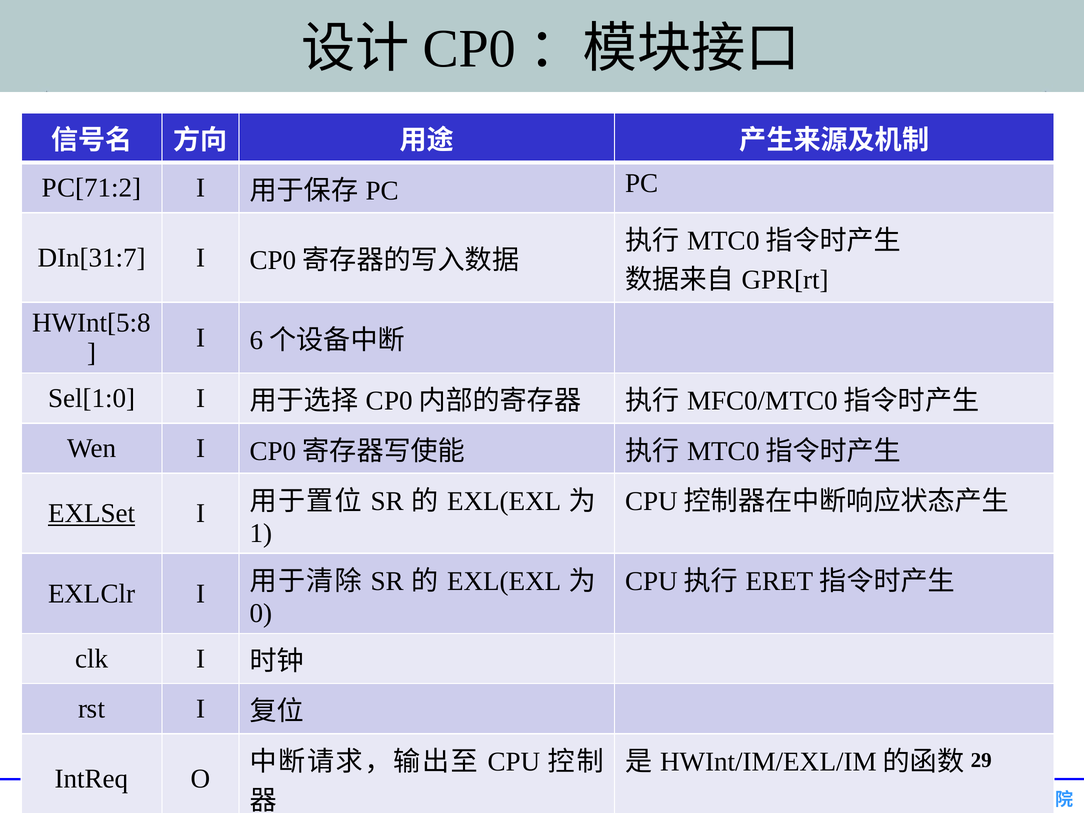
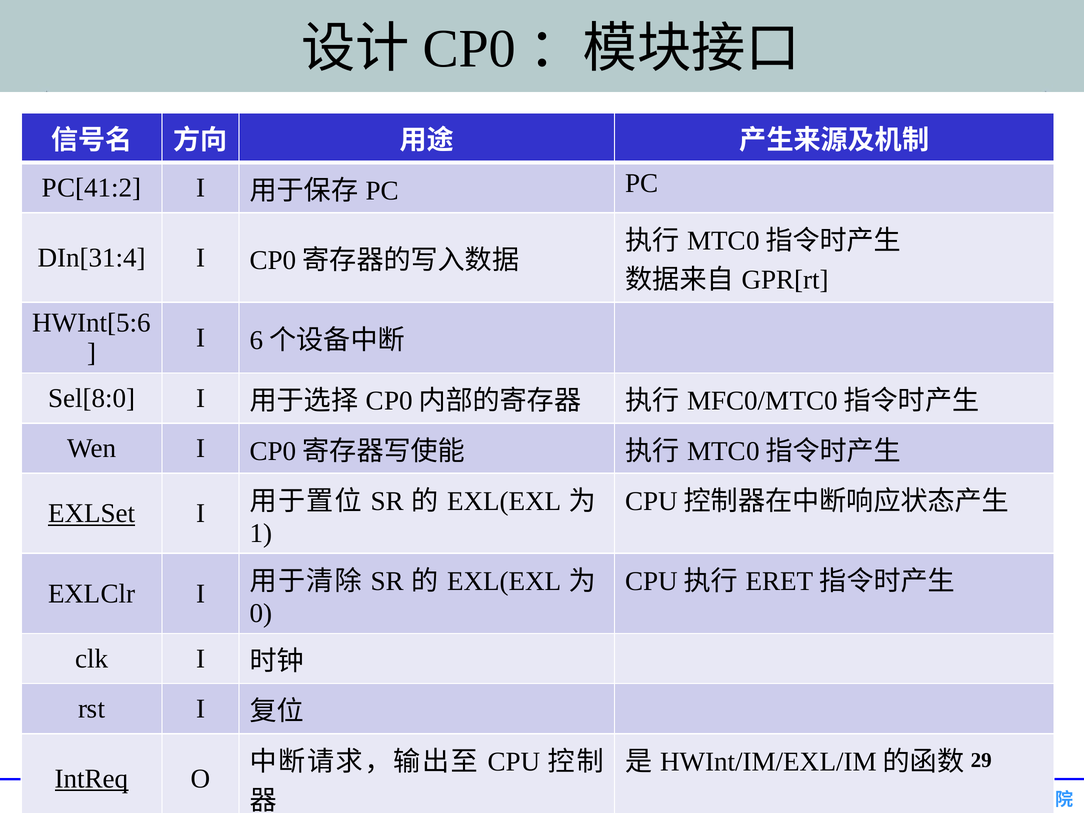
PC[71:2: PC[71:2 -> PC[41:2
DIn[31:7: DIn[31:7 -> DIn[31:4
HWInt[5:8: HWInt[5:8 -> HWInt[5:6
Sel[1:0: Sel[1:0 -> Sel[8:0
IntReq underline: none -> present
